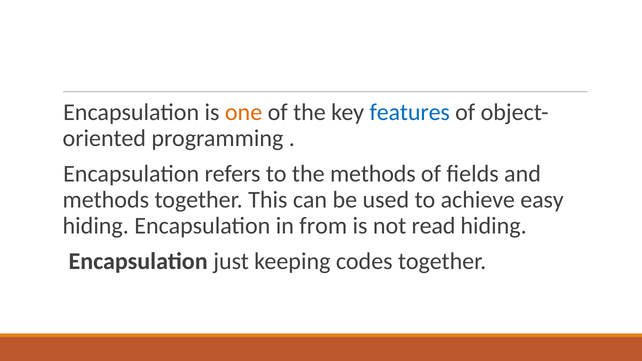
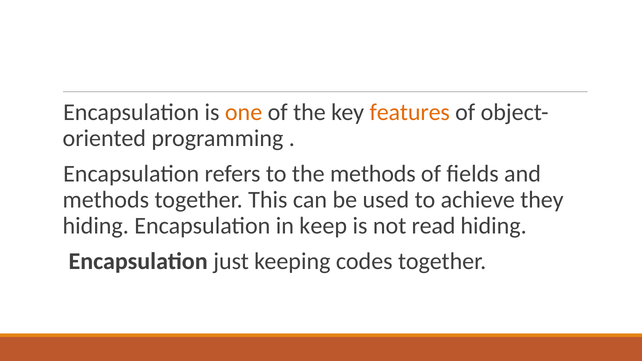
features colour: blue -> orange
easy: easy -> they
from: from -> keep
